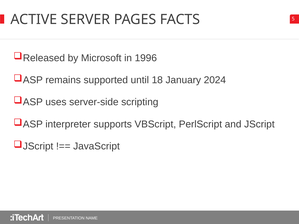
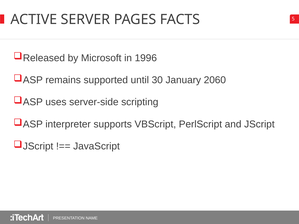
18: 18 -> 30
2024: 2024 -> 2060
